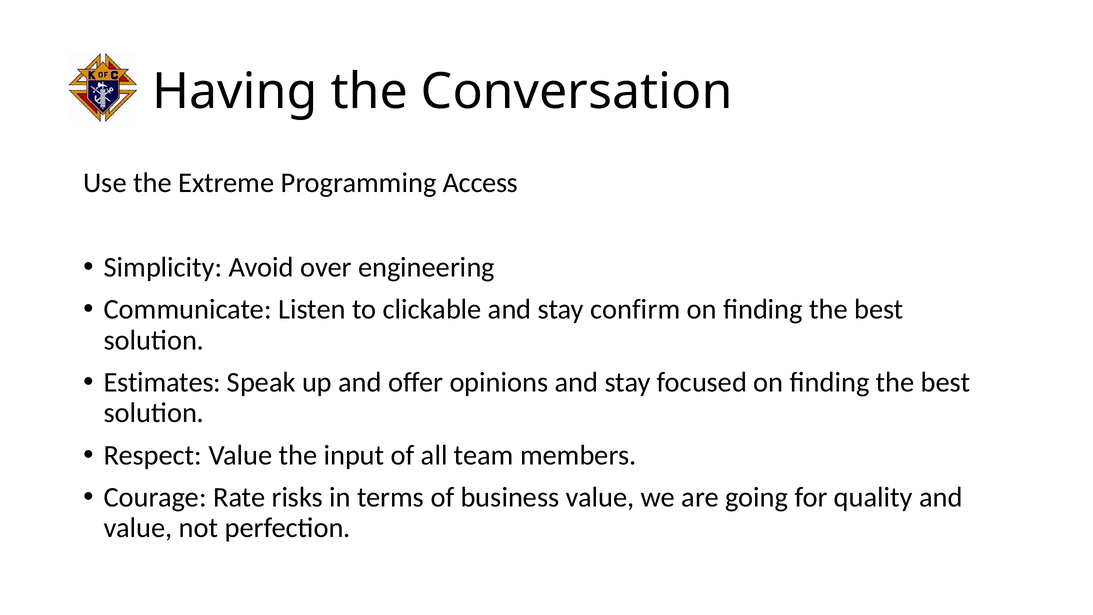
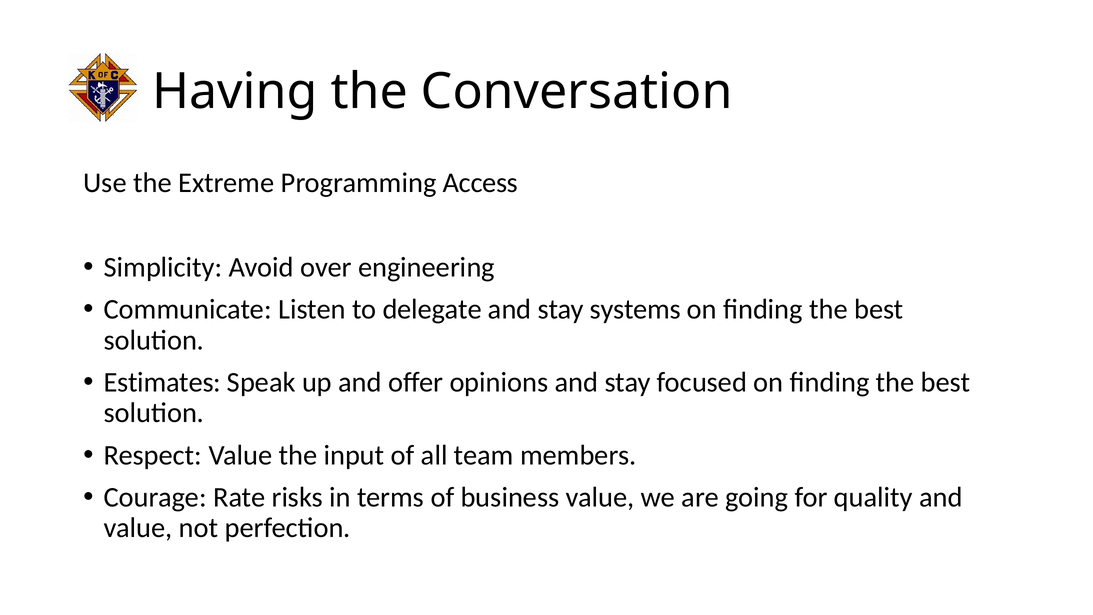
clickable: clickable -> delegate
confirm: confirm -> systems
